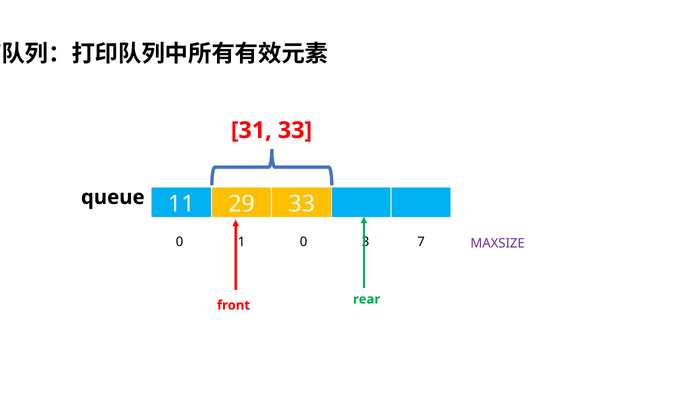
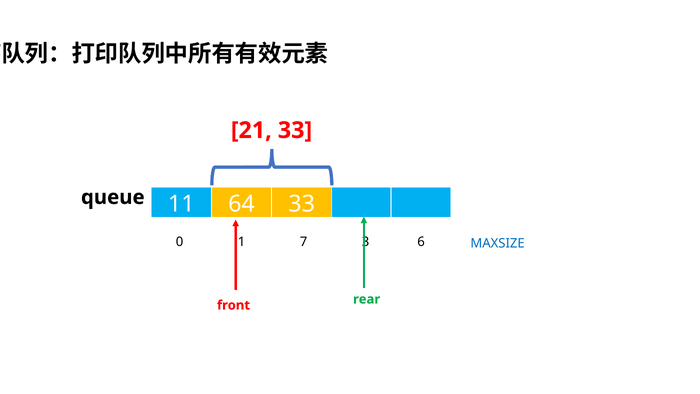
31: 31 -> 21
29: 29 -> 64
1 0: 0 -> 7
7: 7 -> 6
MAXSIZE colour: purple -> blue
